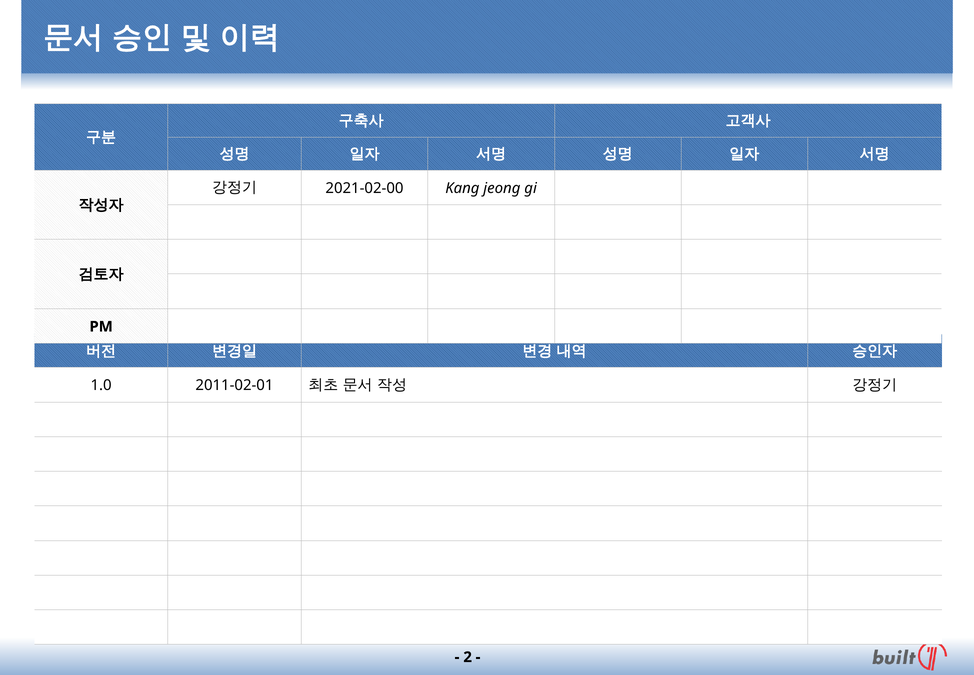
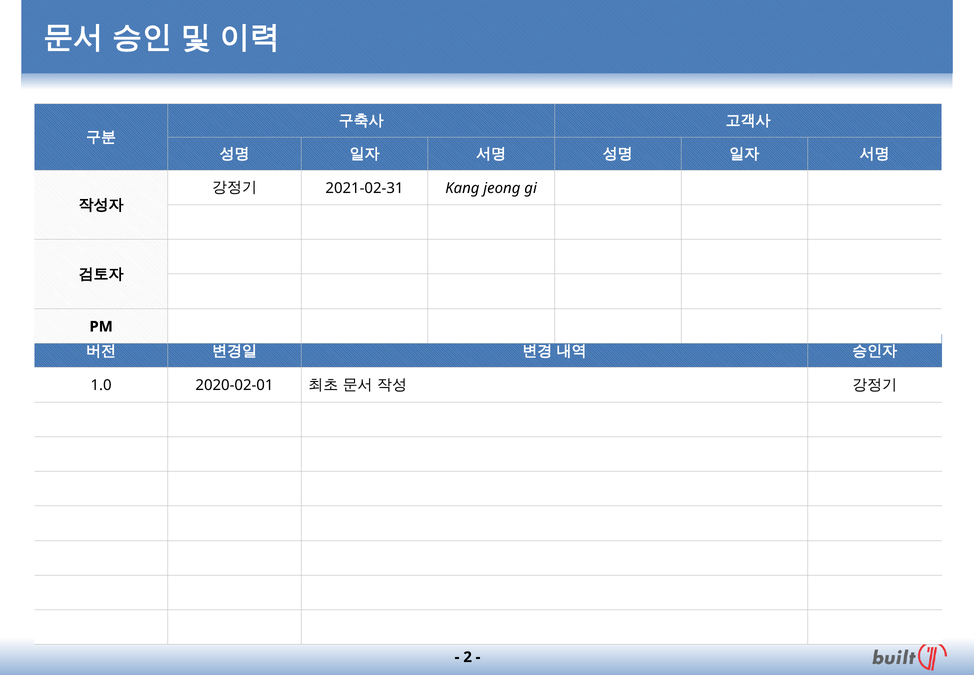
2021-02-00: 2021-02-00 -> 2021-02-31
2011-02-01: 2011-02-01 -> 2020-02-01
